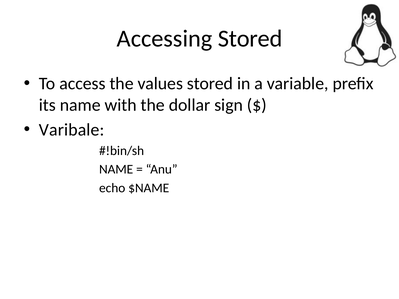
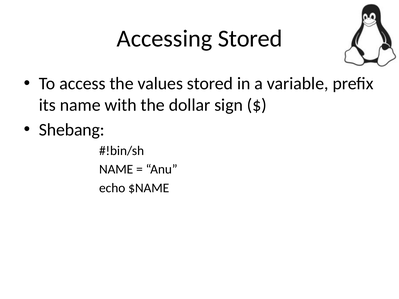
Varibale: Varibale -> Shebang
